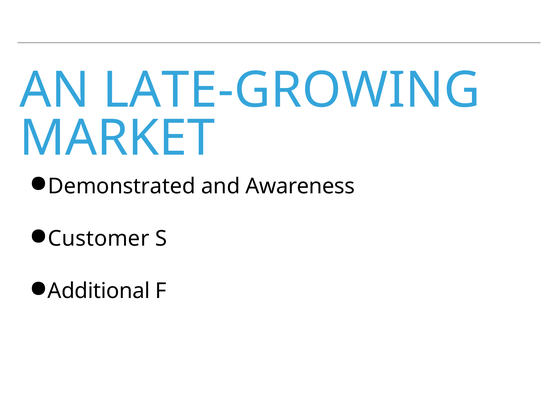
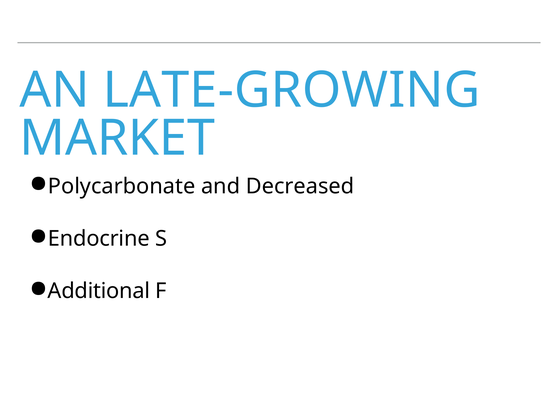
Demonstrated: Demonstrated -> Polycarbonate
Awareness: Awareness -> Decreased
Customer: Customer -> Endocrine
